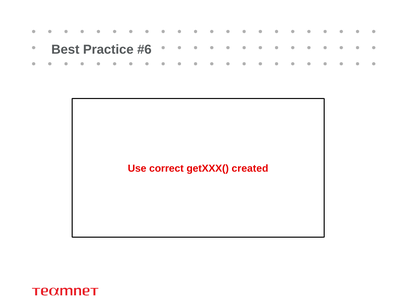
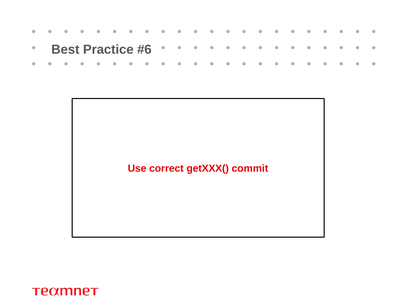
created: created -> commit
